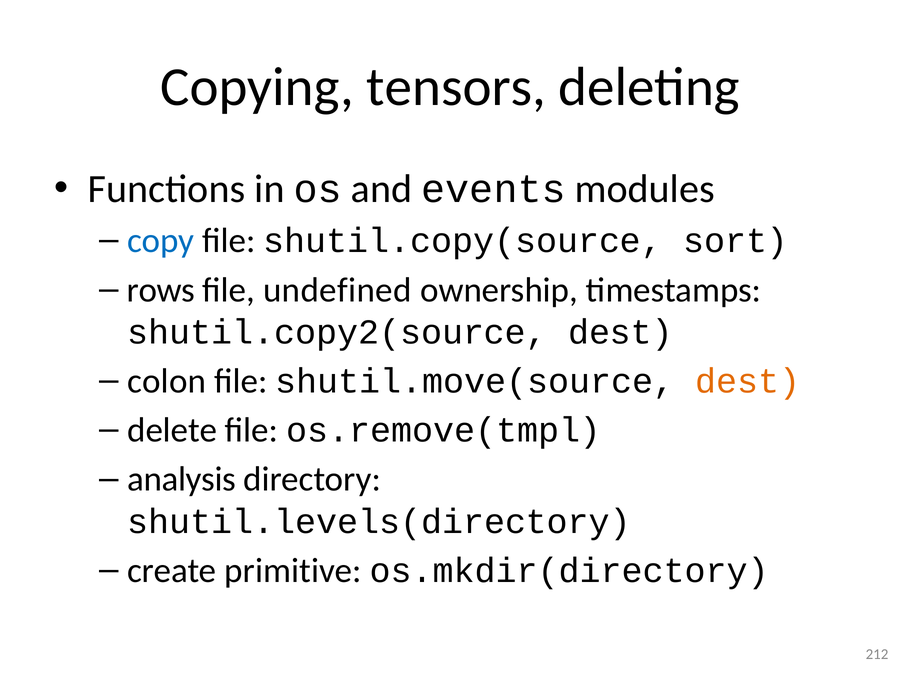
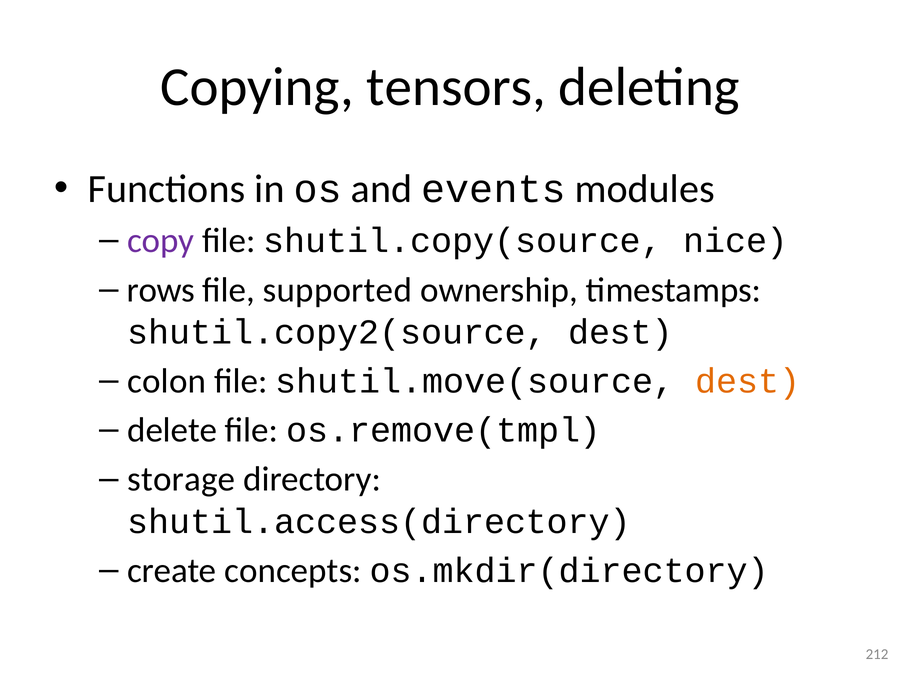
copy colour: blue -> purple
sort: sort -> nice
undefined: undefined -> supported
analysis: analysis -> storage
shutil.levels(directory: shutil.levels(directory -> shutil.access(directory
primitive: primitive -> concepts
